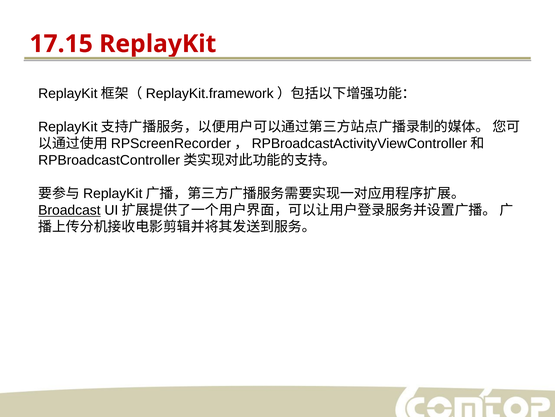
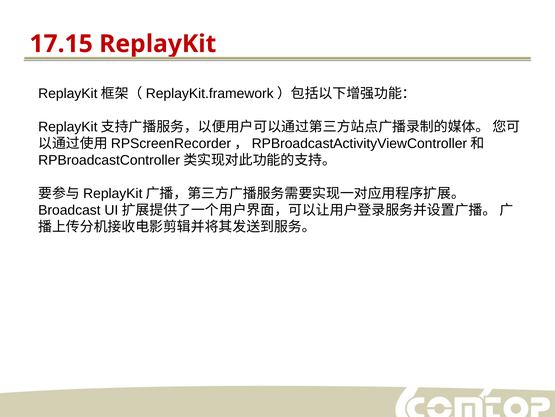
Broadcast underline: present -> none
